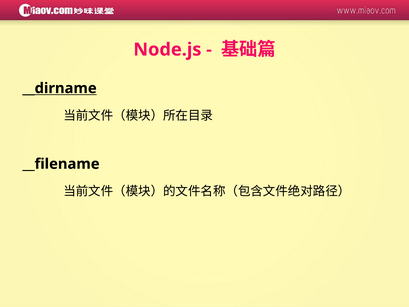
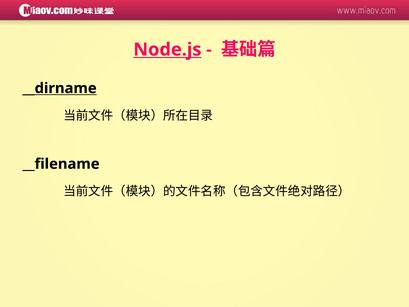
Node.js underline: none -> present
